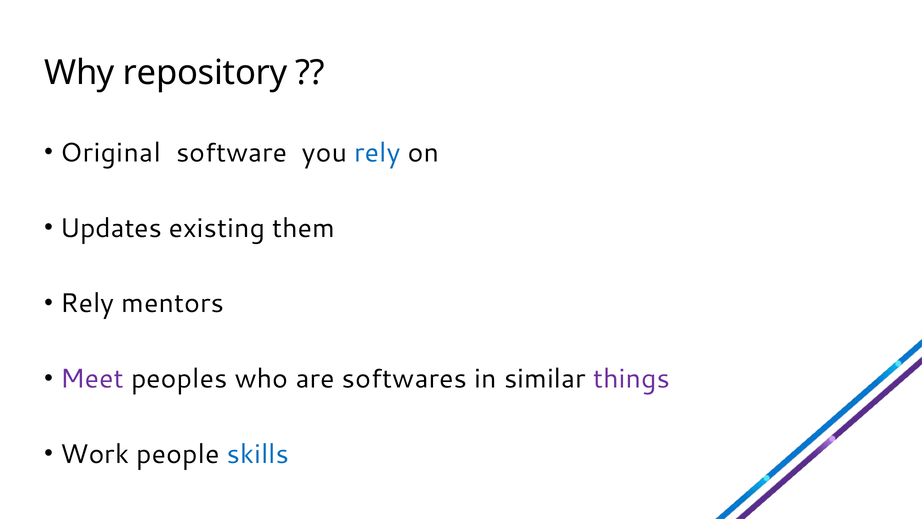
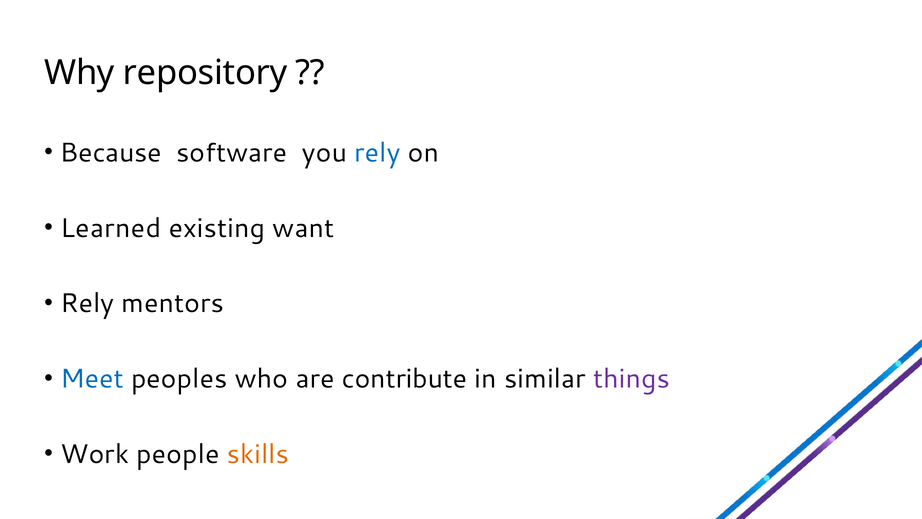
Original: Original -> Because
Updates: Updates -> Learned
them: them -> want
Meet colour: purple -> blue
softwares: softwares -> contribute
skills colour: blue -> orange
